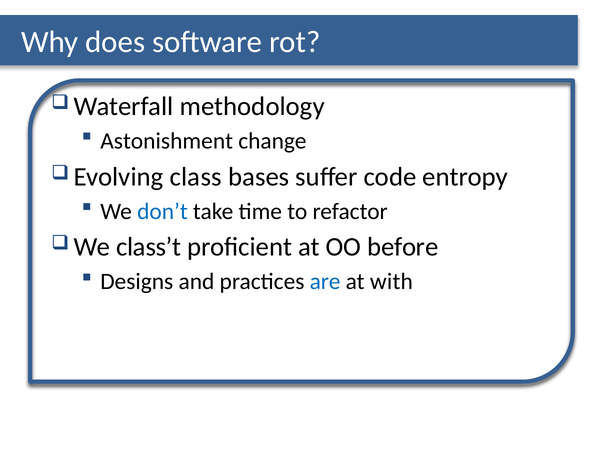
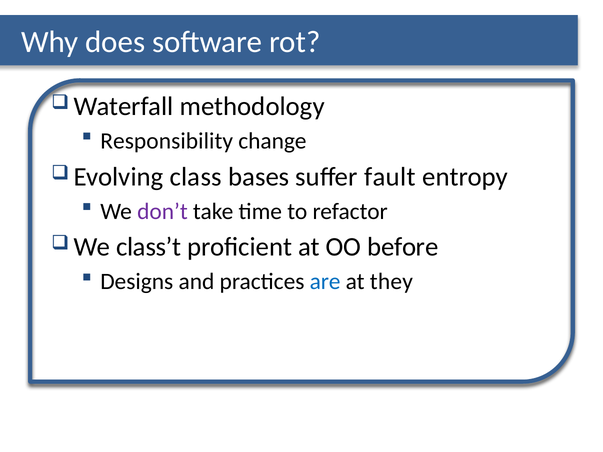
Astonishment: Astonishment -> Responsibility
code: code -> fault
don’t colour: blue -> purple
with: with -> they
